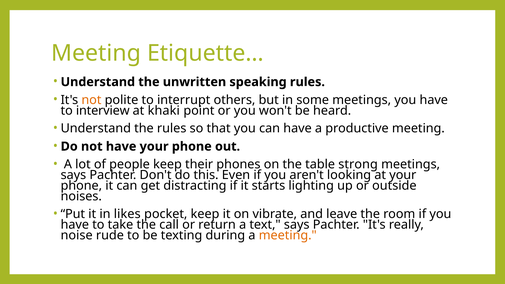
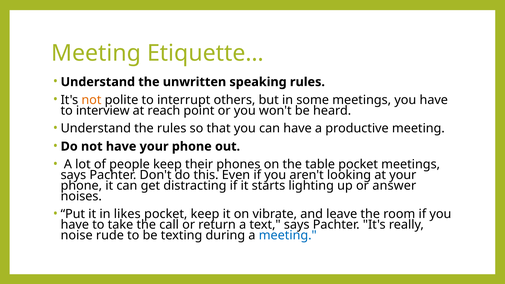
khaki: khaki -> reach
table strong: strong -> pocket
outside: outside -> answer
meeting at (288, 235) colour: orange -> blue
